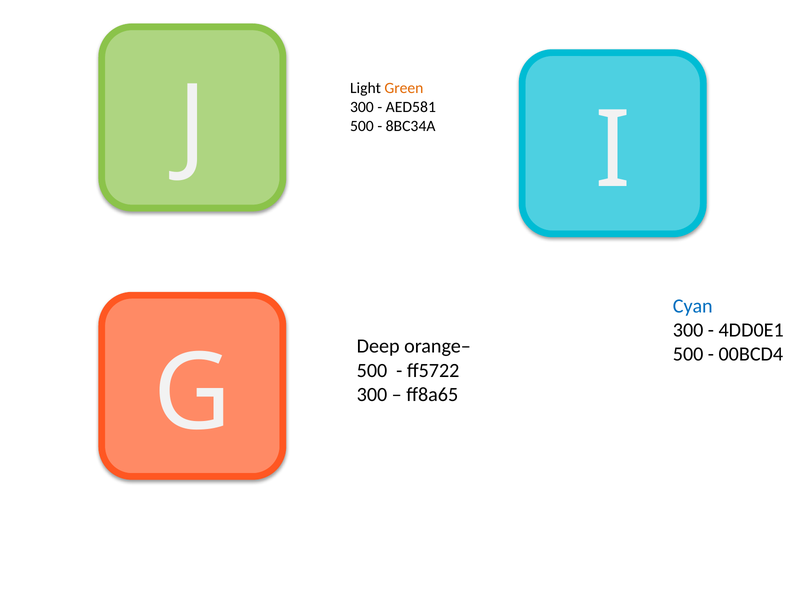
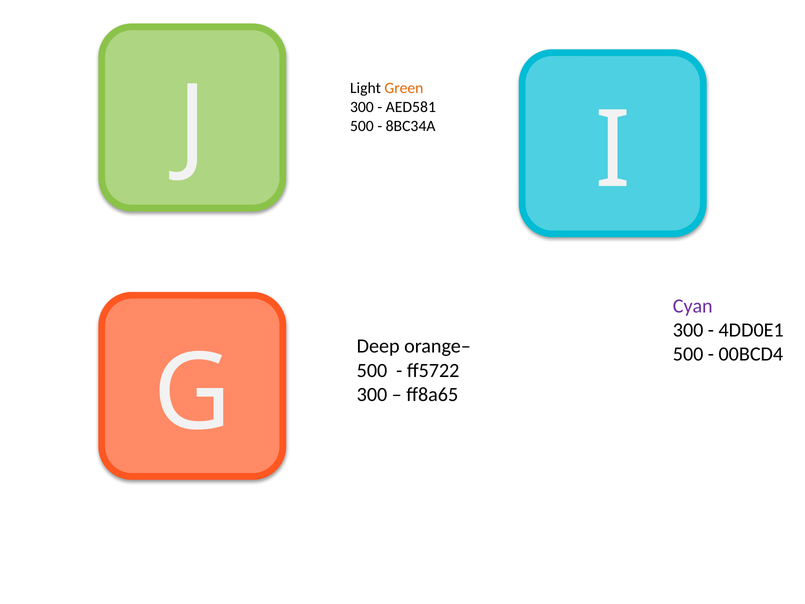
Cyan colour: blue -> purple
